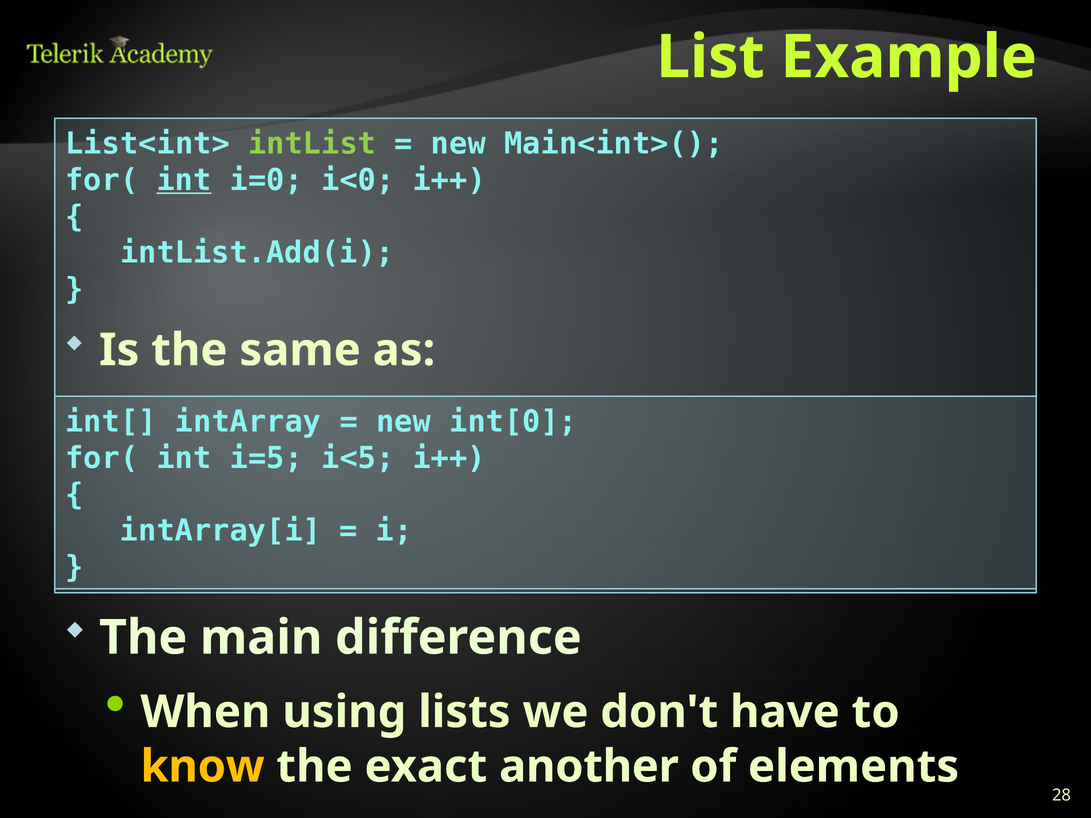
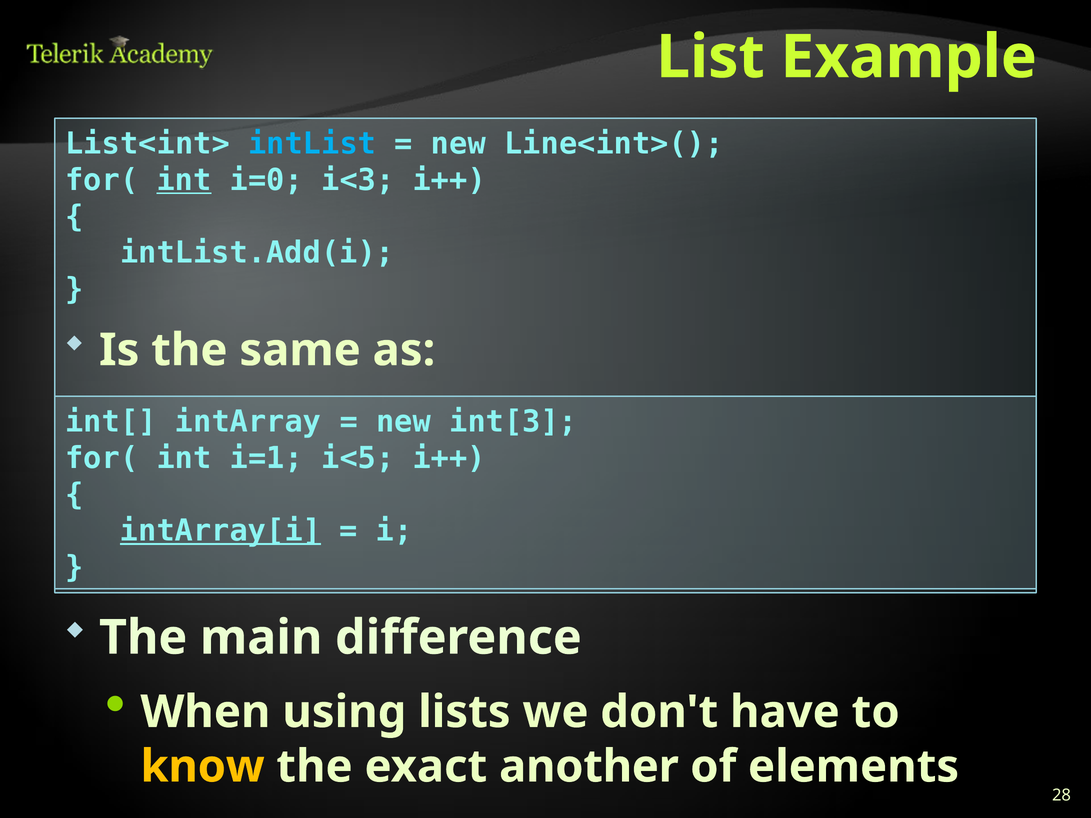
intList colour: light green -> light blue
Main<int>(: Main<int>( -> Line<int>(
i<0: i<0 -> i<3
int[0: int[0 -> int[3
i=5: i=5 -> i=1
intArray[i underline: none -> present
